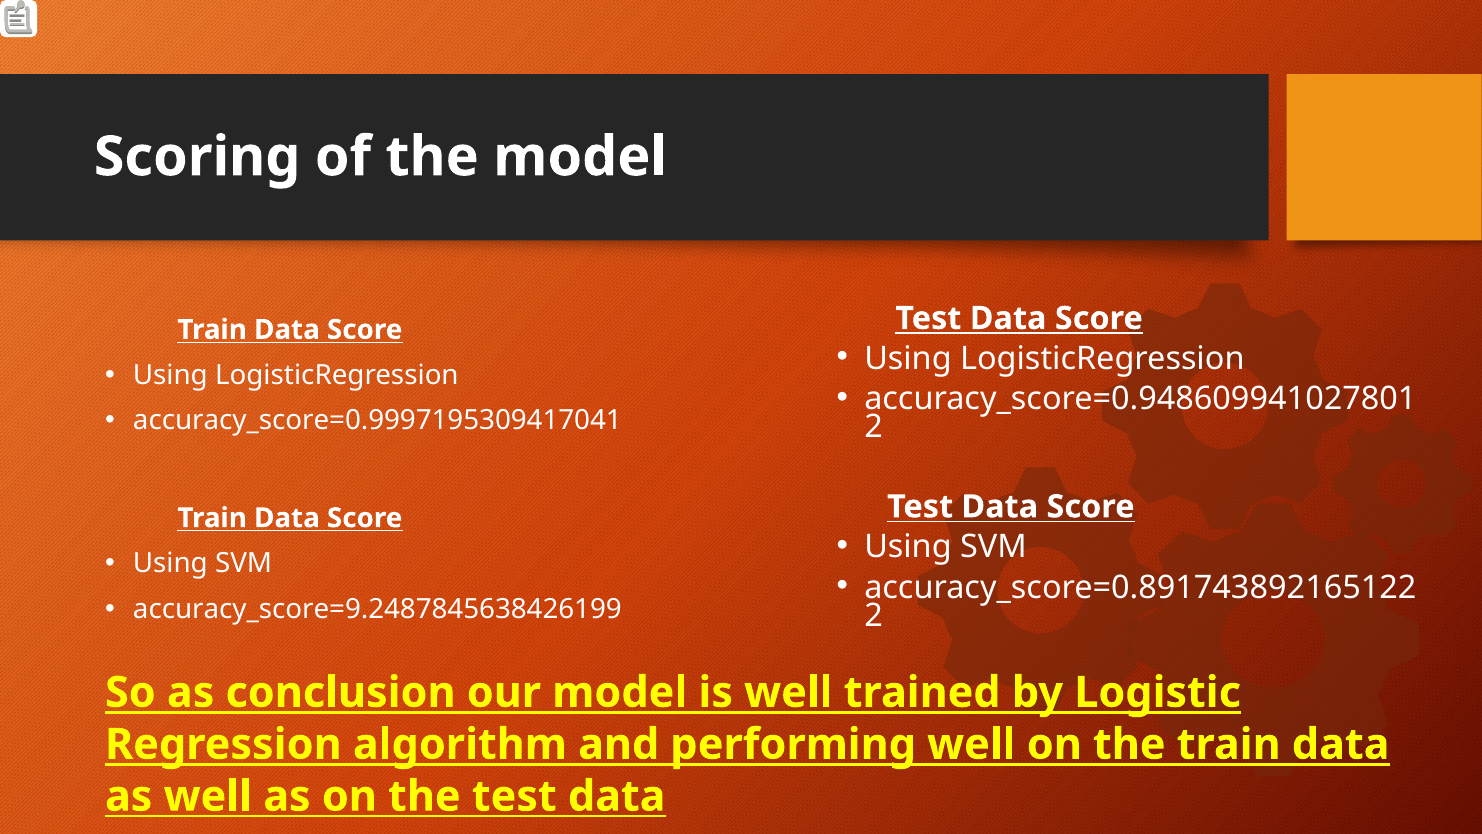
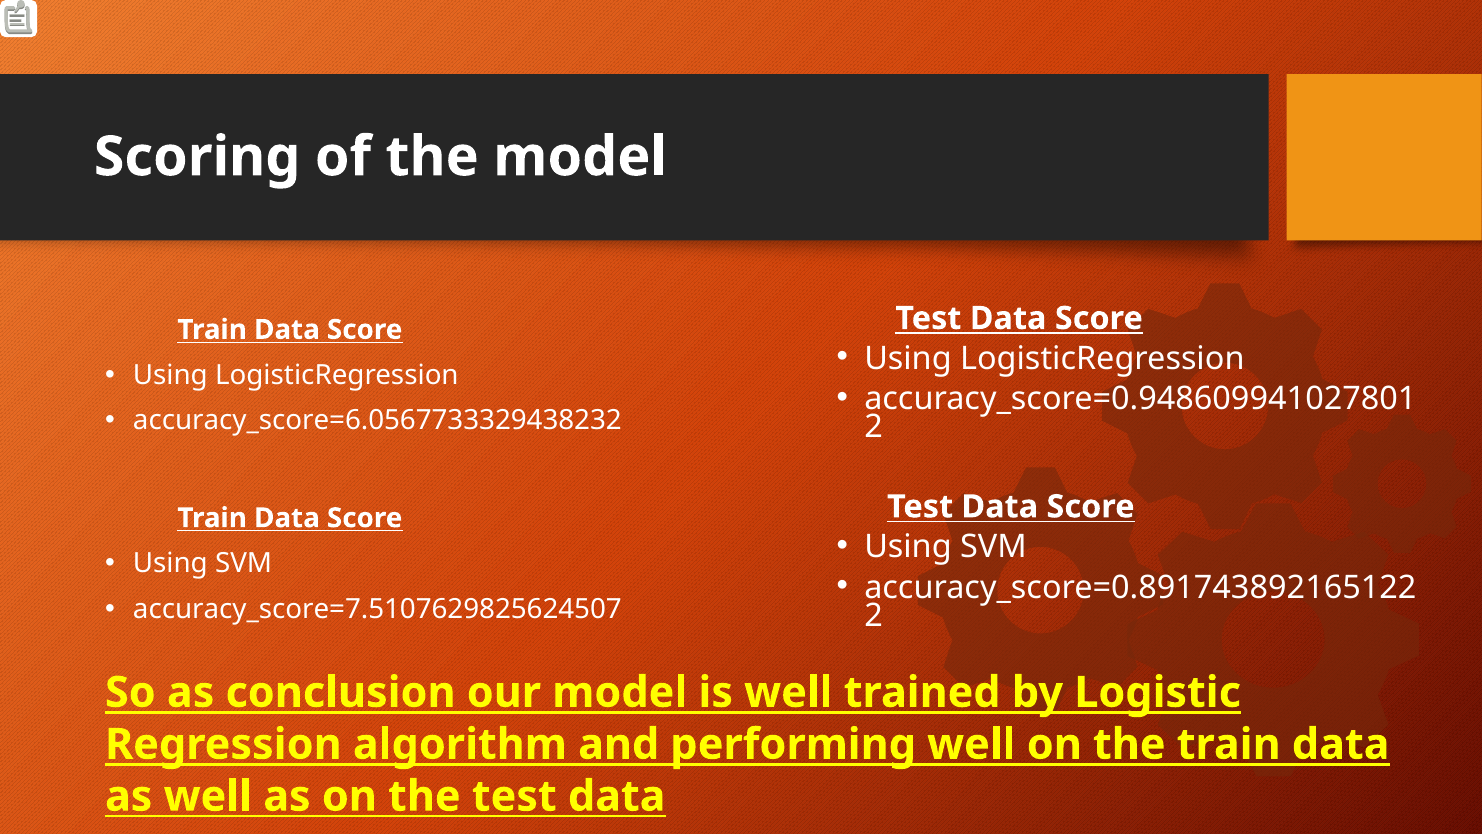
accuracy_score=0.9997195309417041: accuracy_score=0.9997195309417041 -> accuracy_score=6.0567733329438232
accuracy_score=9.2487845638426199: accuracy_score=9.2487845638426199 -> accuracy_score=7.5107629825624507
